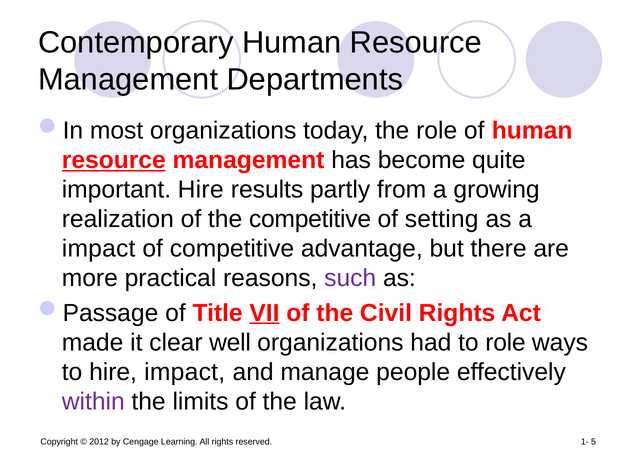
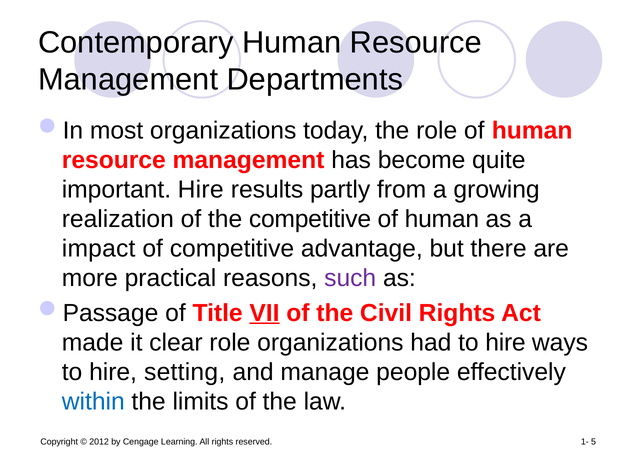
resource at (114, 160) underline: present -> none
setting at (442, 219): setting -> human
clear well: well -> role
had to role: role -> hire
hire impact: impact -> setting
within colour: purple -> blue
